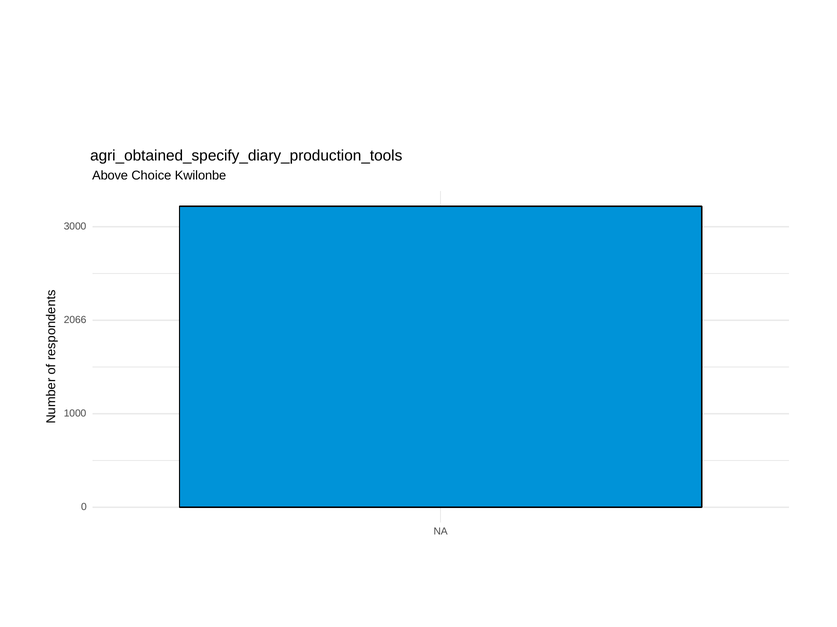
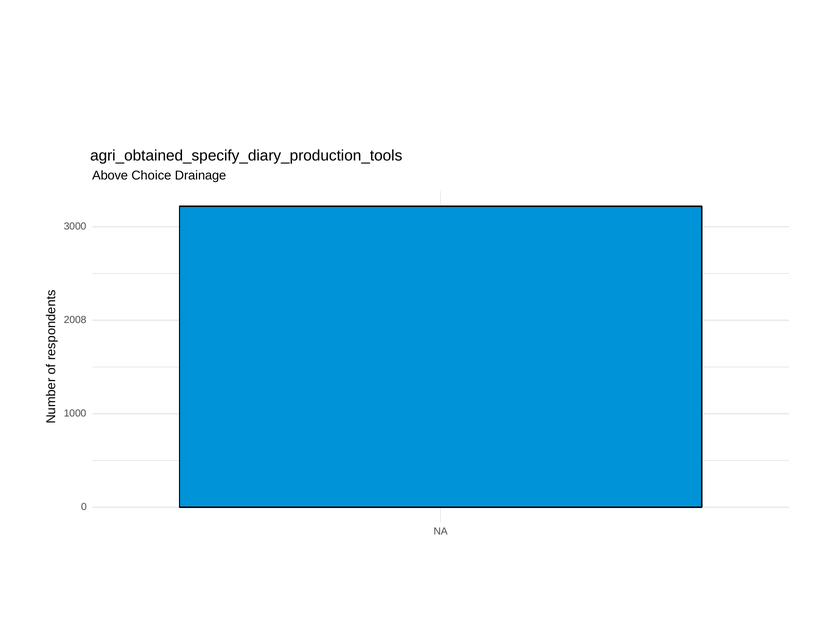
Kwilonbe: Kwilonbe -> Drainage
2066: 2066 -> 2008
